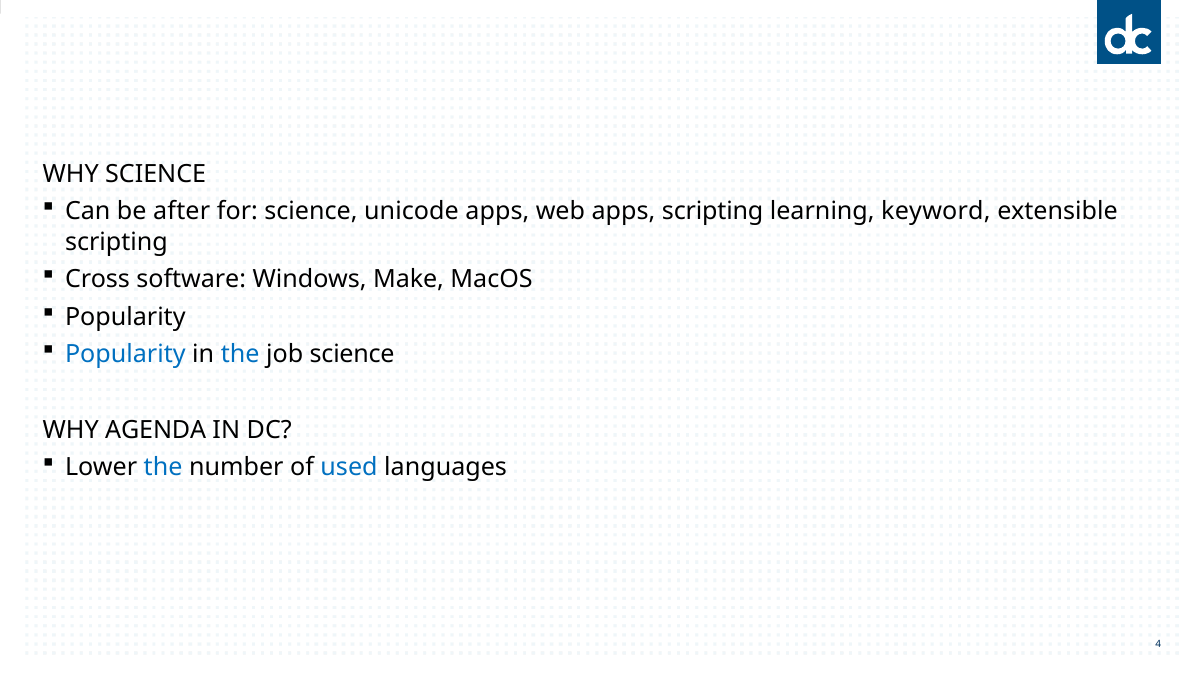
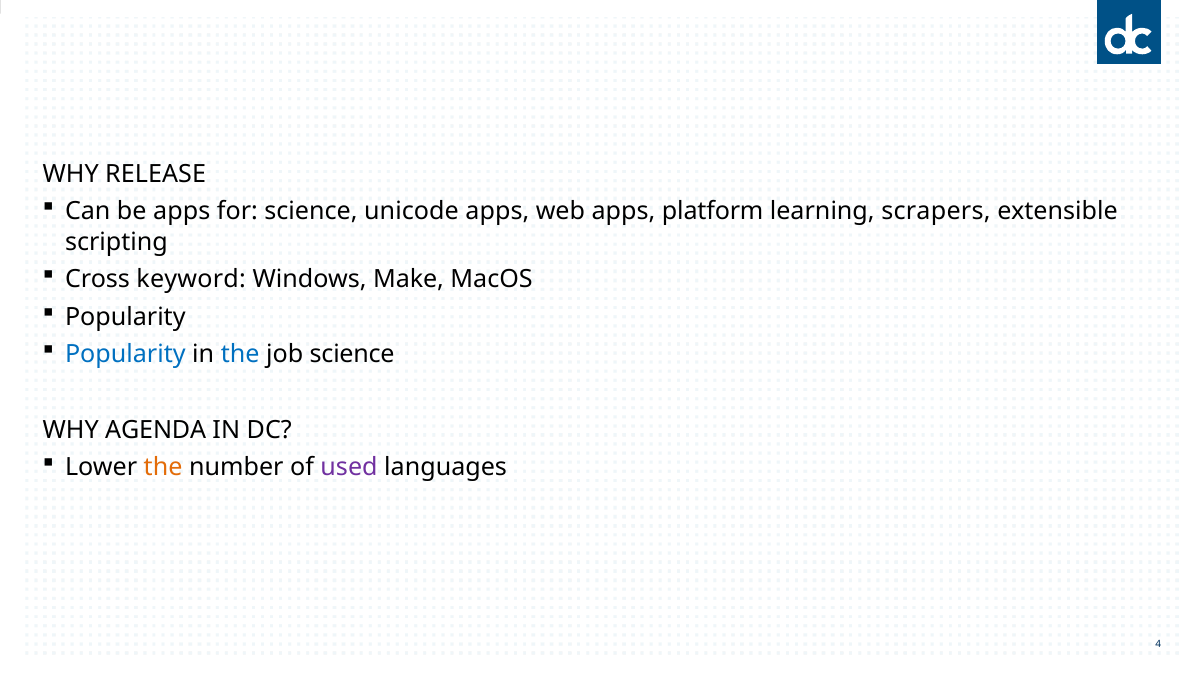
WHY SCIENCE: SCIENCE -> RELEASE
be after: after -> apps
apps scripting: scripting -> platform
keyword: keyword -> scrapers
software: software -> keyword
the at (163, 468) colour: blue -> orange
used colour: blue -> purple
